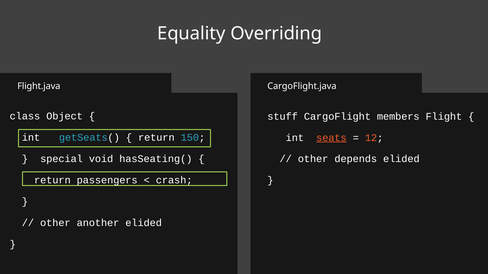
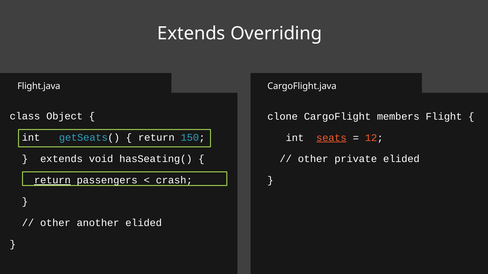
Equality at (191, 33): Equality -> Extends
stuff: stuff -> clone
special at (62, 159): special -> extends
depends: depends -> private
return at (52, 181) underline: none -> present
